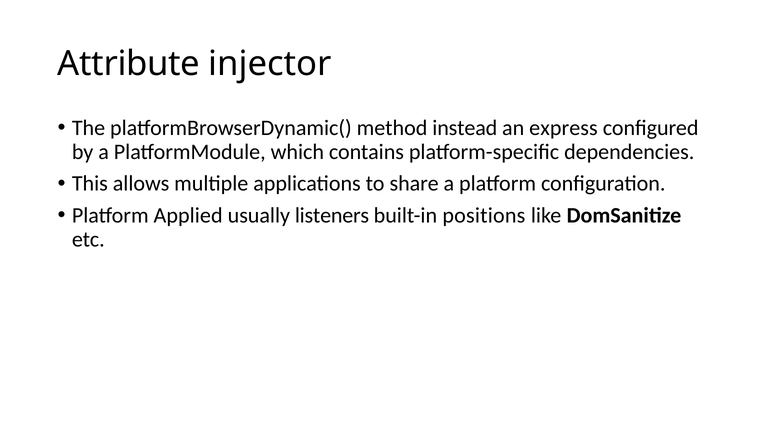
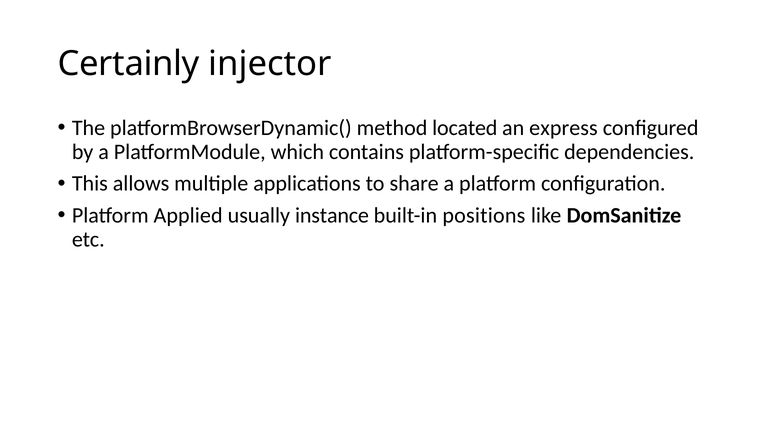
Attribute: Attribute -> Certainly
instead: instead -> located
listeners: listeners -> instance
